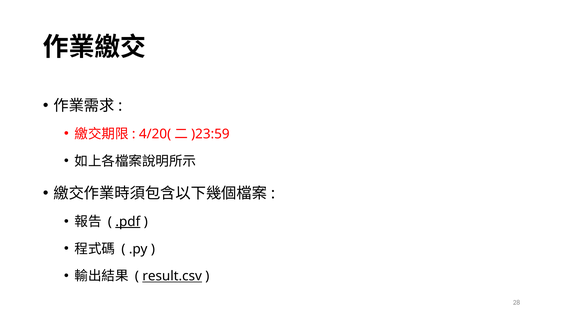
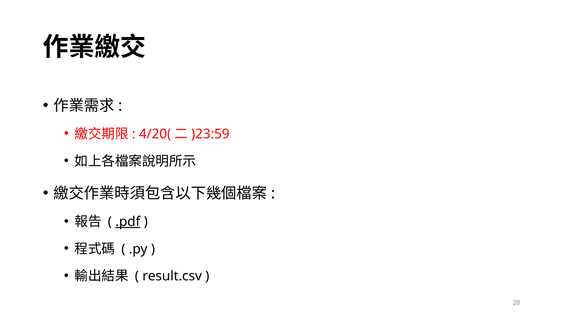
result.csv underline: present -> none
